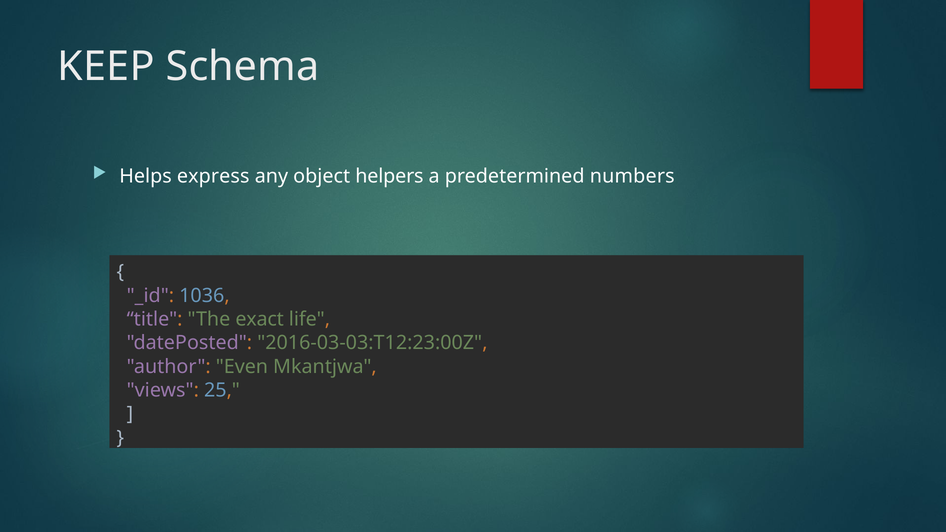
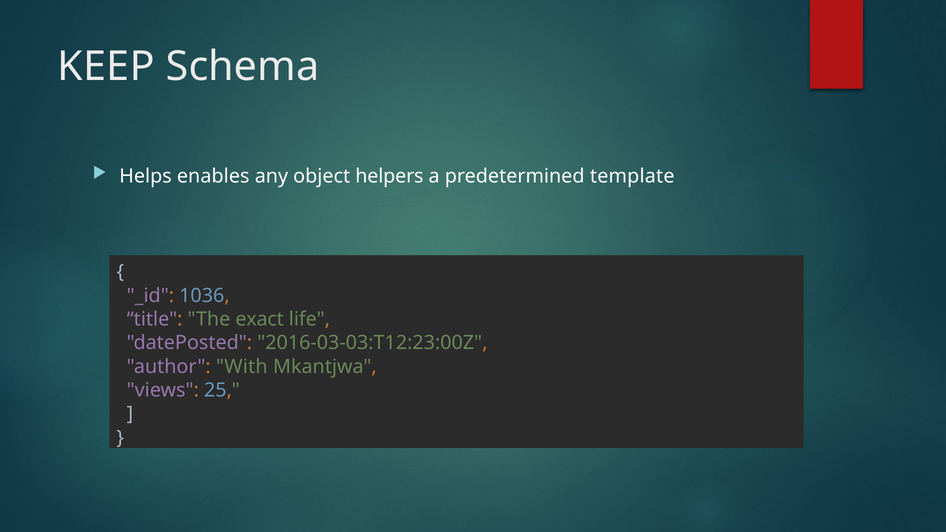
express: express -> enables
numbers: numbers -> template
Even: Even -> With
